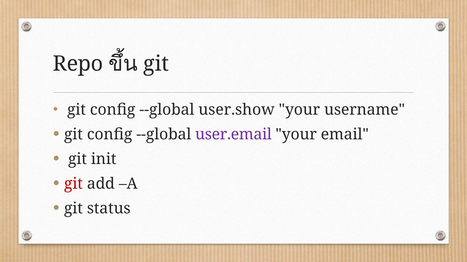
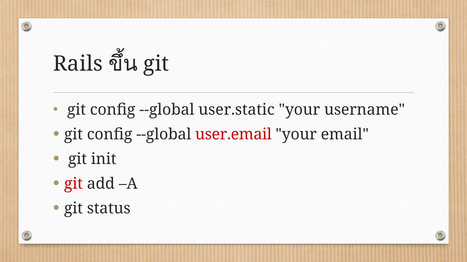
Repo: Repo -> Rails
user.show: user.show -> user.static
user.email colour: purple -> red
